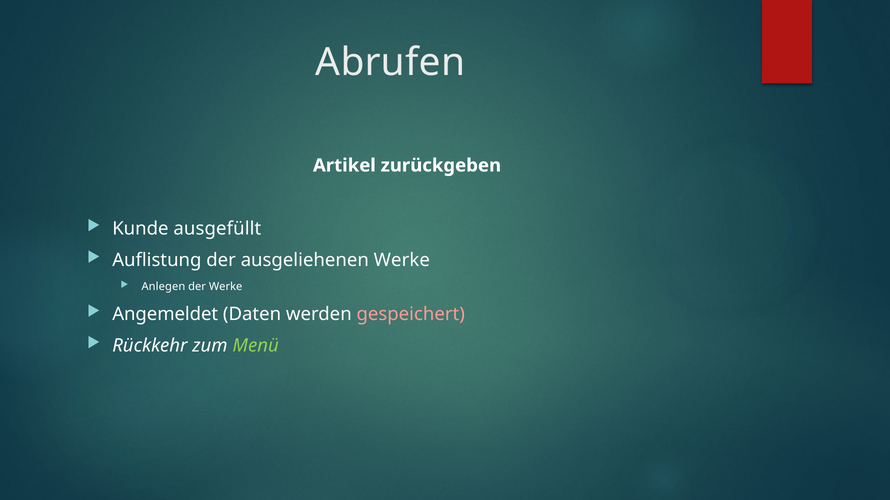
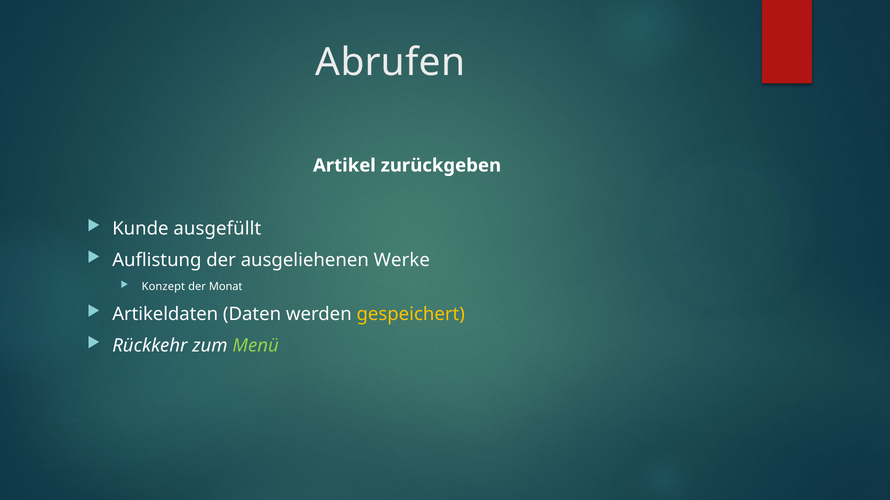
Anlegen: Anlegen -> Konzept
der Werke: Werke -> Monat
Angemeldet: Angemeldet -> Artikeldaten
gespeichert colour: pink -> yellow
